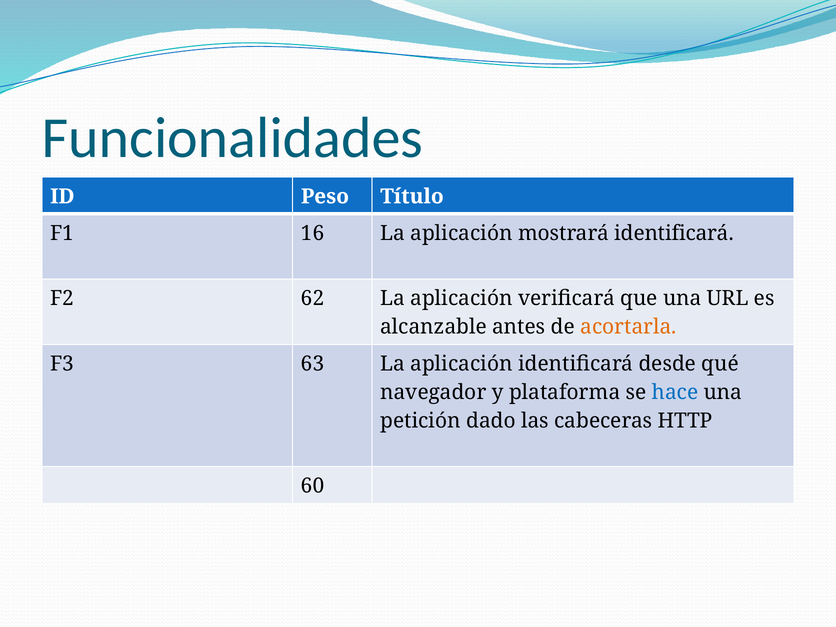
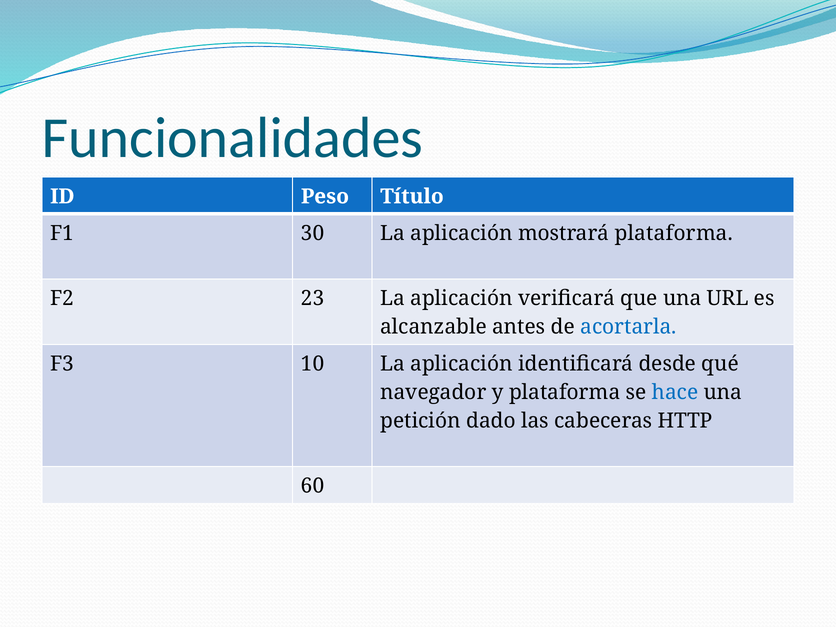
16: 16 -> 30
mostrará identificará: identificará -> plataforma
62: 62 -> 23
acortarla colour: orange -> blue
63: 63 -> 10
